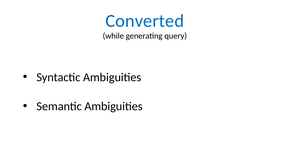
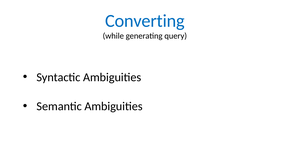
Converted: Converted -> Converting
